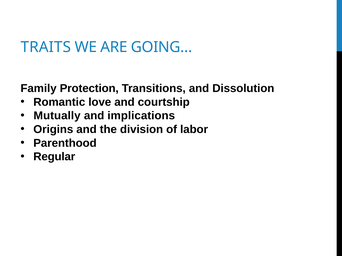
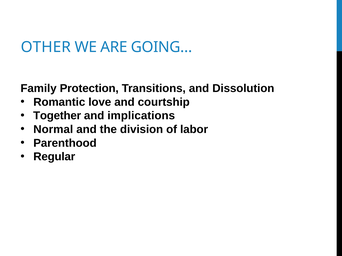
TRAITS: TRAITS -> OTHER
Mutually: Mutually -> Together
Origins: Origins -> Normal
